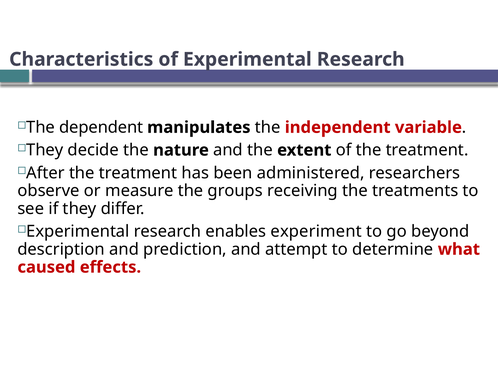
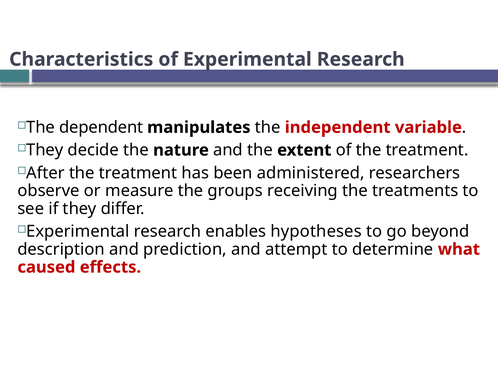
experiment: experiment -> hypotheses
